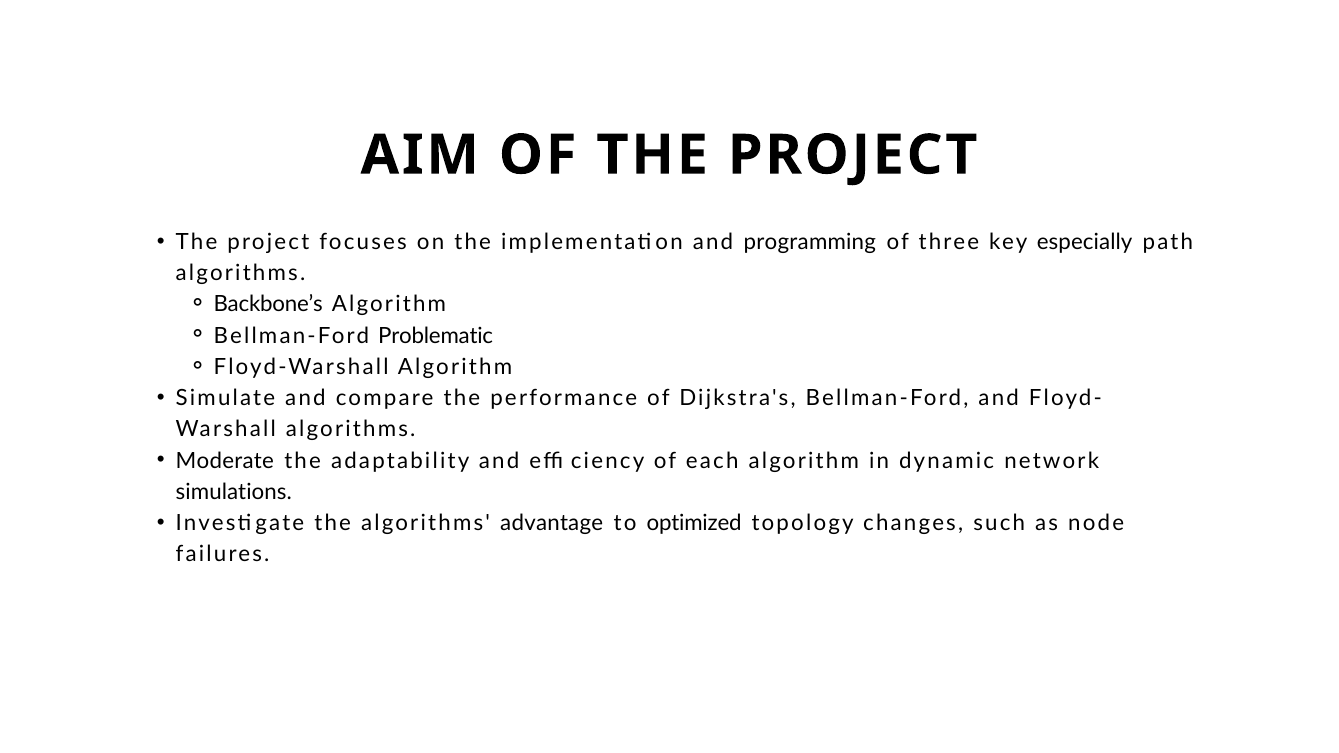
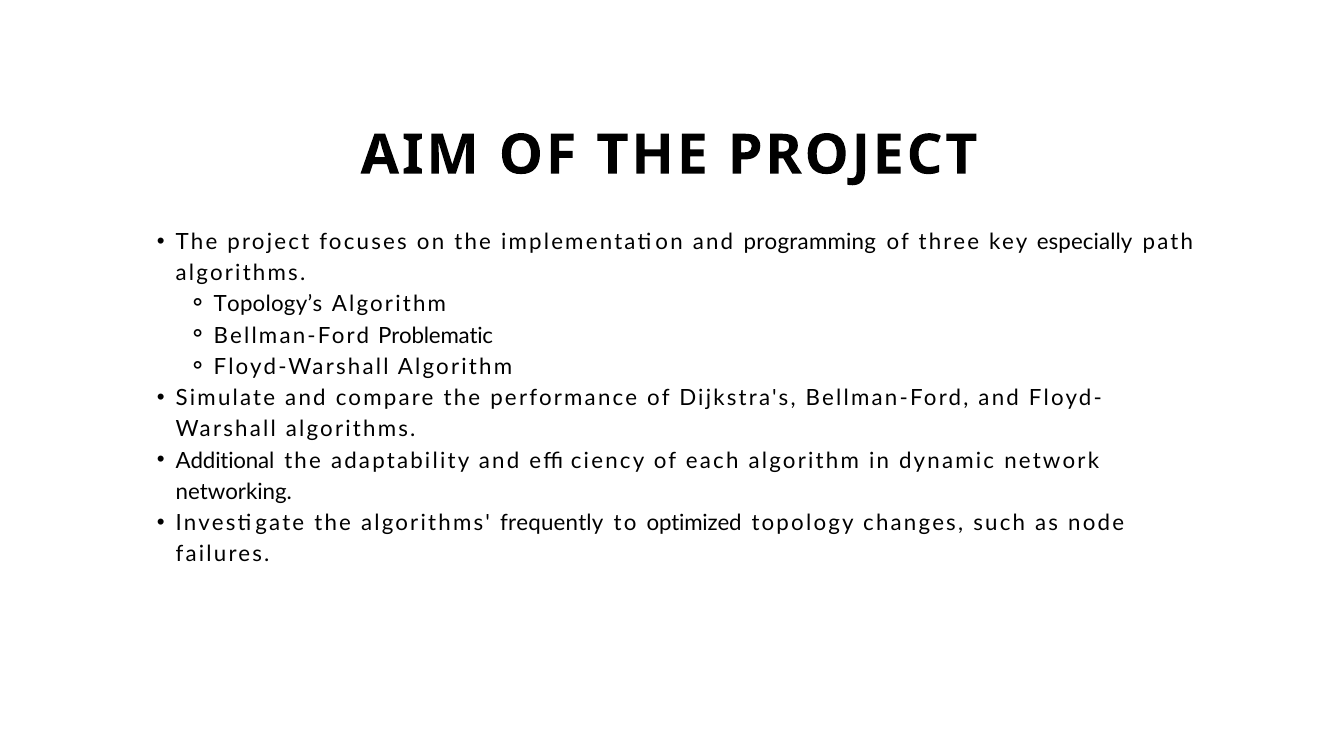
Backbone’s: Backbone’s -> Topology’s
Moderate: Moderate -> Additional
simulations: simulations -> networking
advantage: advantage -> frequently
